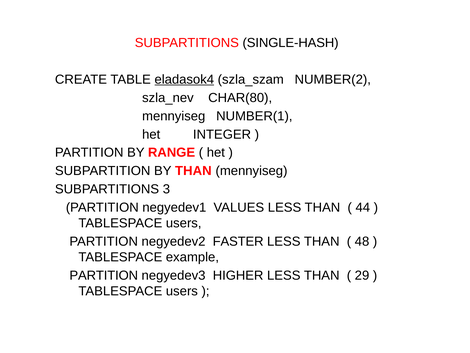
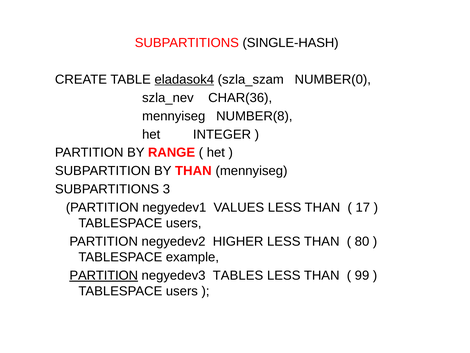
NUMBER(2: NUMBER(2 -> NUMBER(0
CHAR(80: CHAR(80 -> CHAR(36
NUMBER(1: NUMBER(1 -> NUMBER(8
44: 44 -> 17
FASTER: FASTER -> HIGHER
48: 48 -> 80
PARTITION at (104, 275) underline: none -> present
HIGHER: HIGHER -> TABLES
29: 29 -> 99
